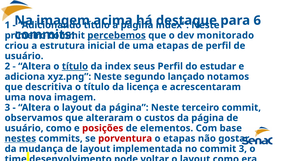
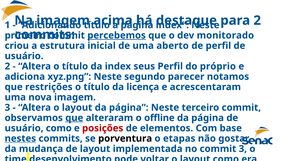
para 6: 6 -> 2
uma etapas: etapas -> aberto
título at (75, 66) underline: present -> none
estudar: estudar -> próprio
lançado: lançado -> parecer
descritiva: descritiva -> restrições
que at (74, 118) underline: none -> present
custos: custos -> offline
porventura colour: red -> black
